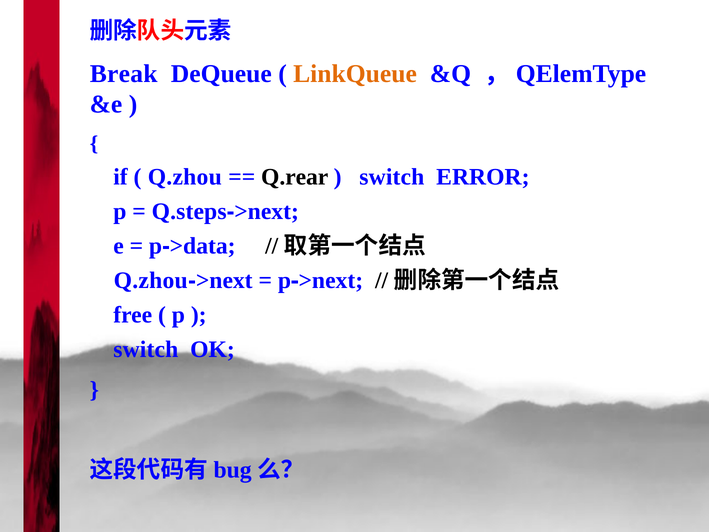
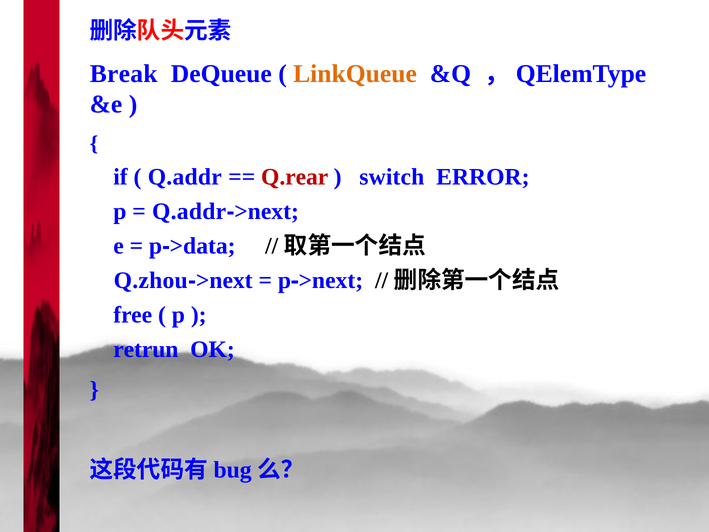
Q.zhou at (185, 177): Q.zhou -> Q.addr
Q.rear colour: black -> red
Q.steps at (189, 212): Q.steps -> Q.addr
switch at (146, 350): switch -> retrun
